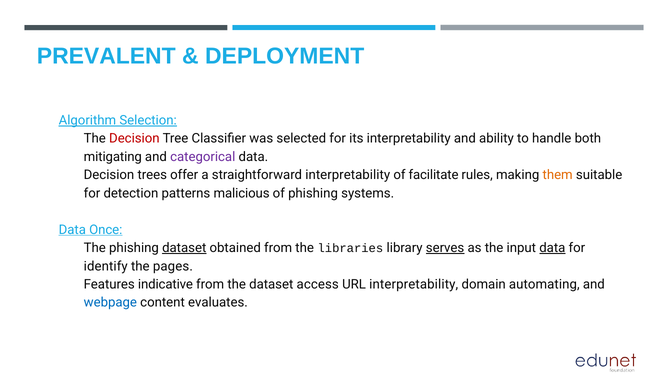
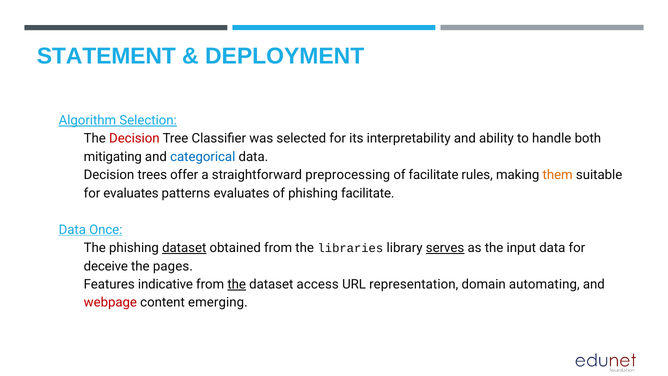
PREVALENT: PREVALENT -> STATEMENT
categorical colour: purple -> blue
straightforward interpretability: interpretability -> preprocessing
for detection: detection -> evaluates
patterns malicious: malicious -> evaluates
phishing systems: systems -> facilitate
data at (552, 248) underline: present -> none
identify: identify -> deceive
the at (237, 284) underline: none -> present
URL interpretability: interpretability -> representation
webpage colour: blue -> red
evaluates: evaluates -> emerging
